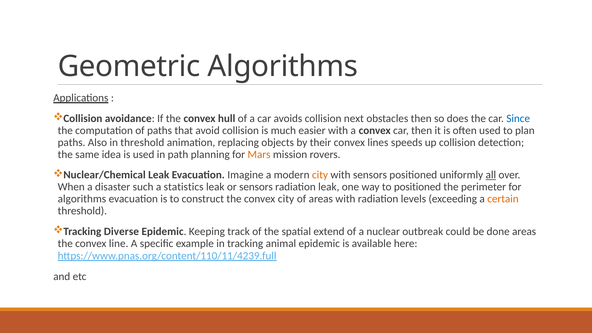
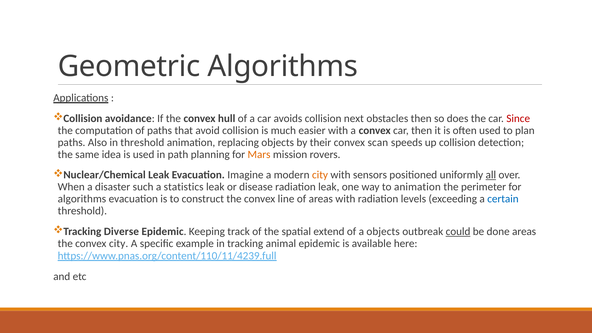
Since colour: blue -> red
lines: lines -> scan
or sensors: sensors -> disease
to positioned: positioned -> animation
convex city: city -> line
certain colour: orange -> blue
a nuclear: nuclear -> objects
could underline: none -> present
convex line: line -> city
